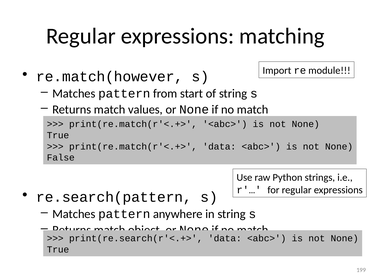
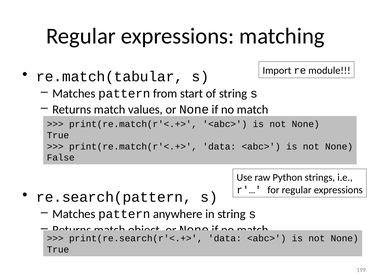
re.match(however: re.match(however -> re.match(tabular
